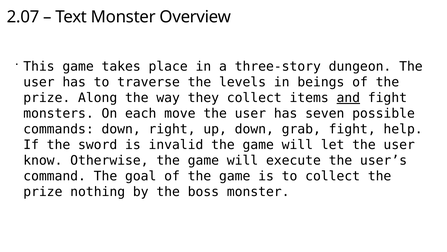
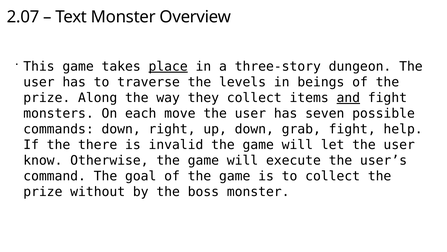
place underline: none -> present
sword: sword -> there
nothing: nothing -> without
